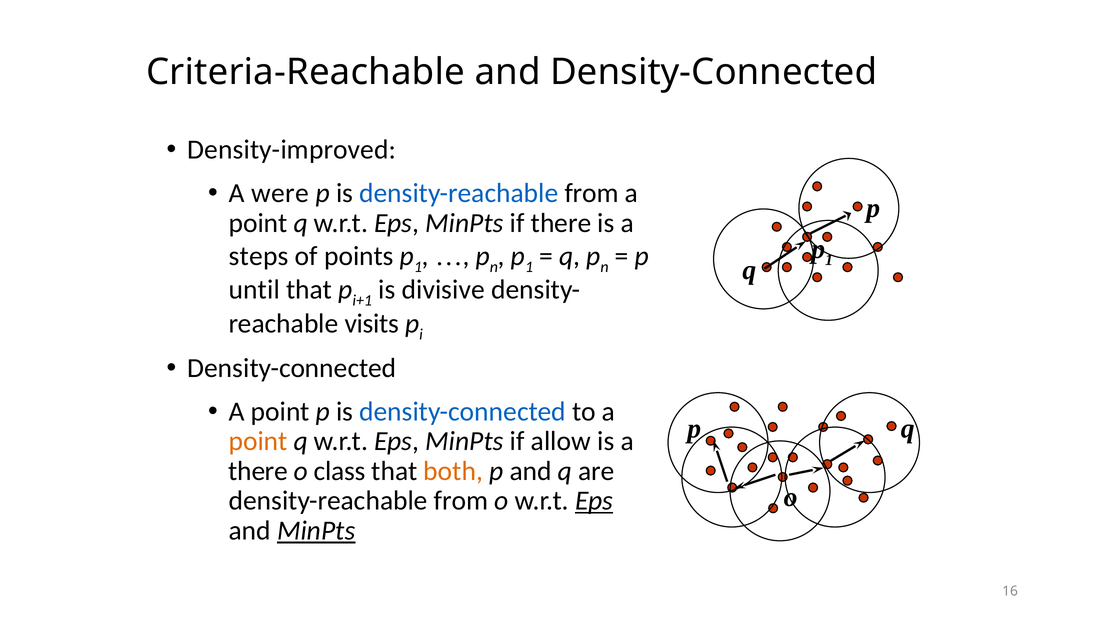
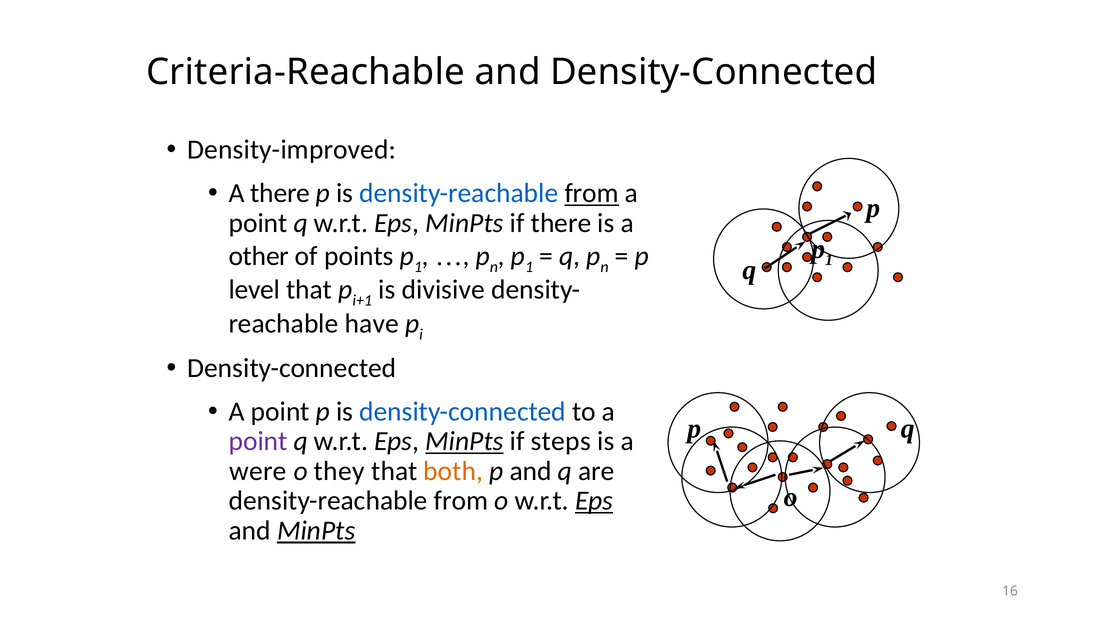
A were: were -> there
from at (592, 193) underline: none -> present
steps: steps -> other
until: until -> level
visits: visits -> have
point at (258, 441) colour: orange -> purple
MinPts at (464, 441) underline: none -> present
allow: allow -> steps
there at (258, 471): there -> were
class: class -> they
